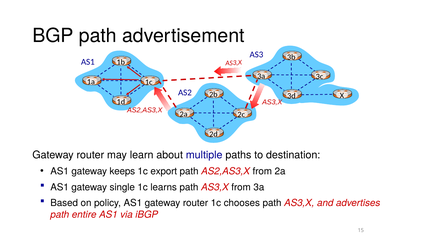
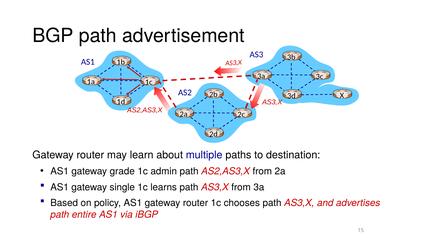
keeps: keeps -> grade
export: export -> admin
